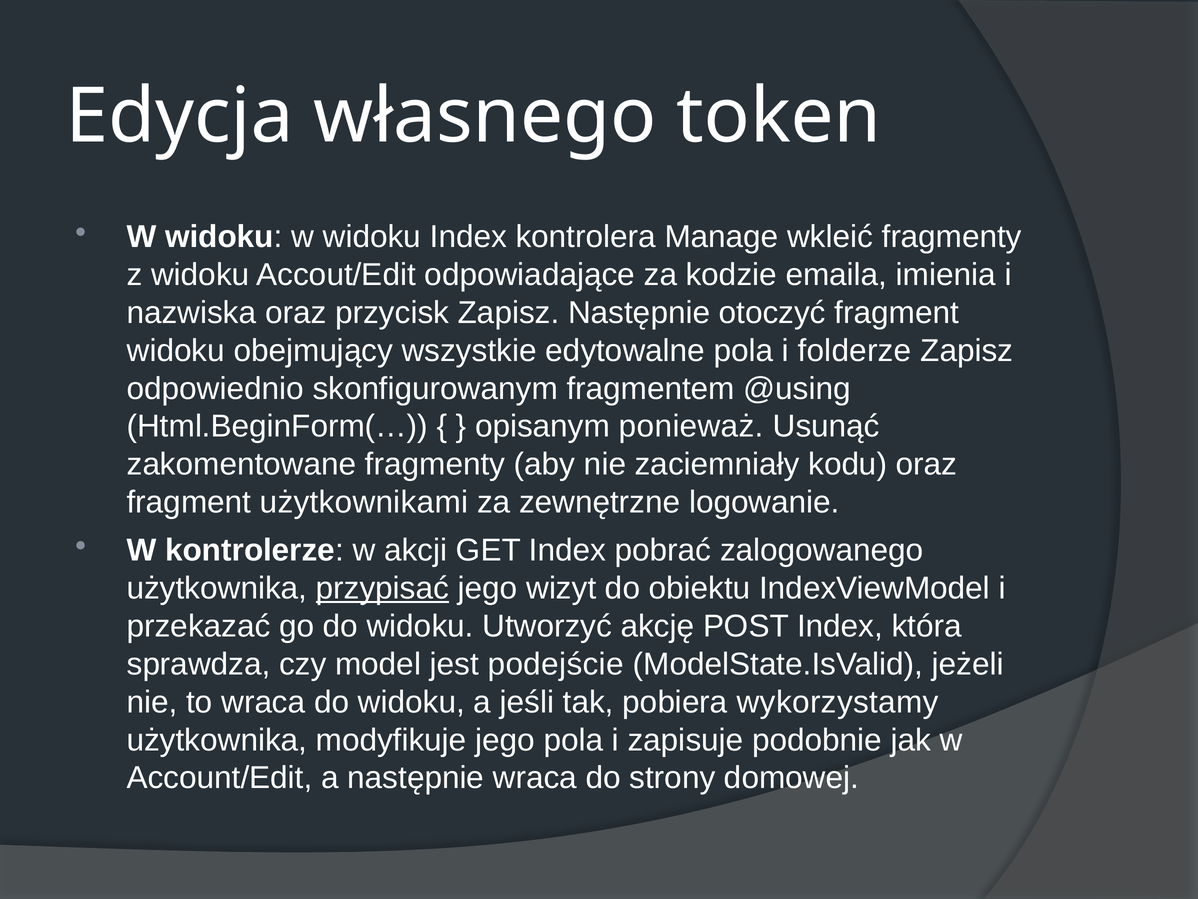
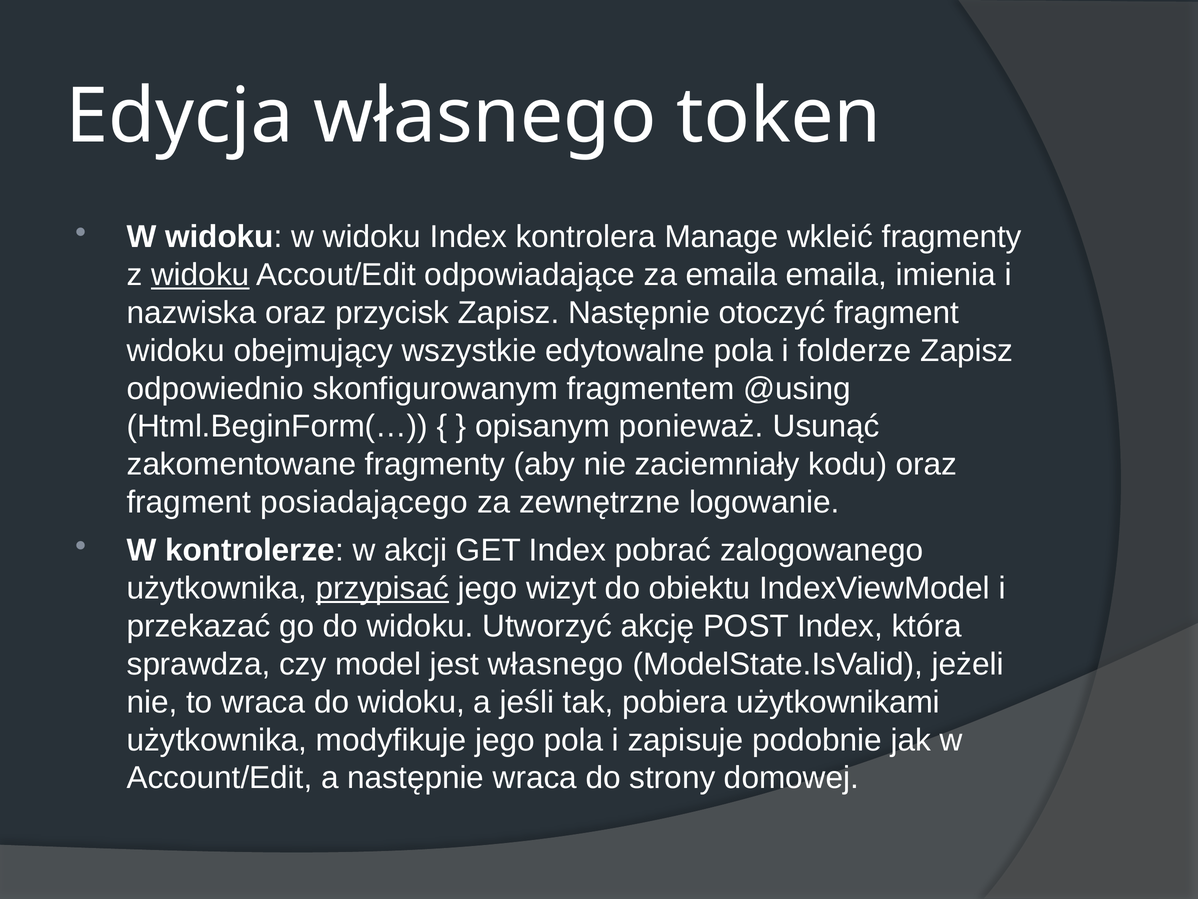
widoku at (200, 275) underline: none -> present
za kodzie: kodzie -> emaila
użytkownikami: użytkownikami -> posiadającego
jest podejście: podejście -> własnego
wykorzystamy: wykorzystamy -> użytkownikami
